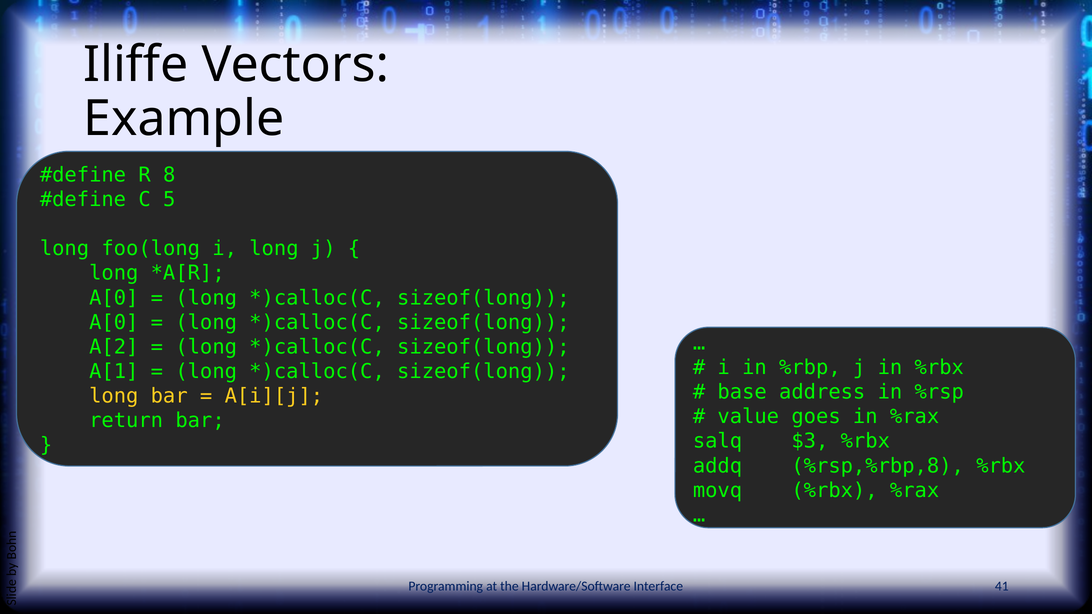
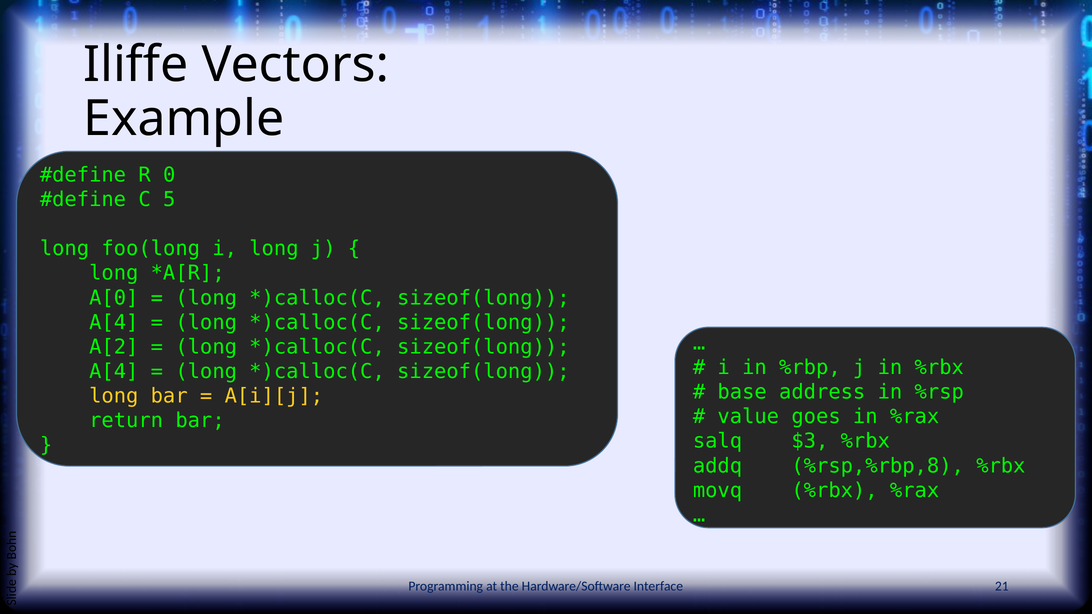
8: 8 -> 0
A[0 at (114, 322): A[0 -> A[4
A[1 at (114, 372): A[1 -> A[4
41: 41 -> 21
